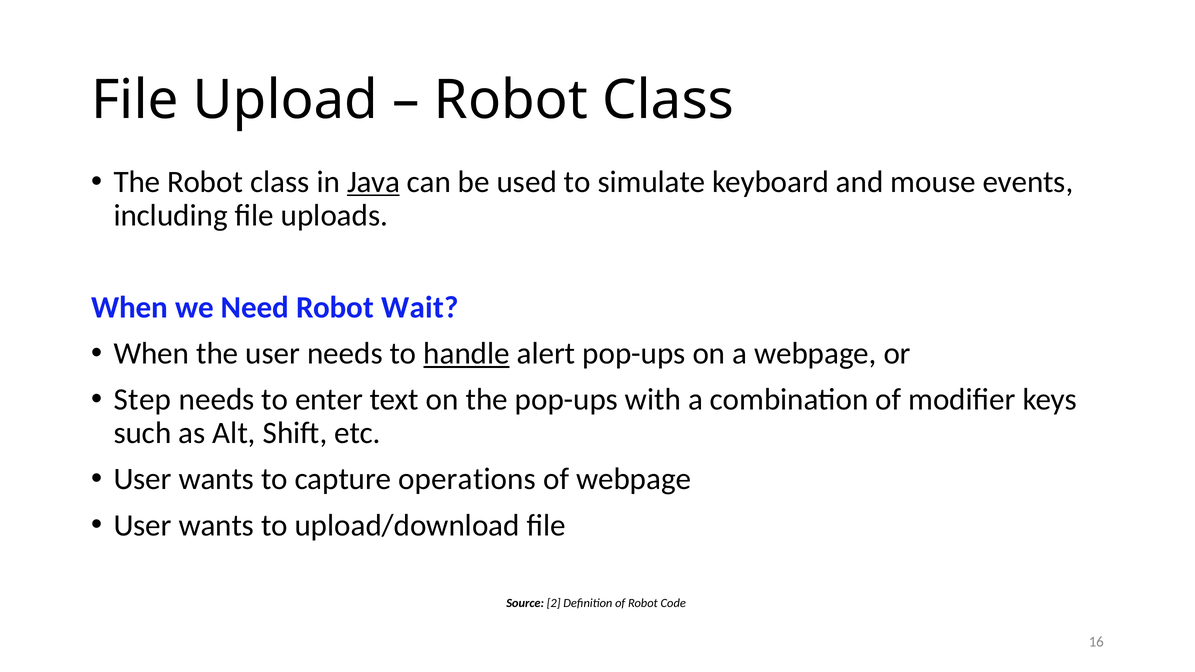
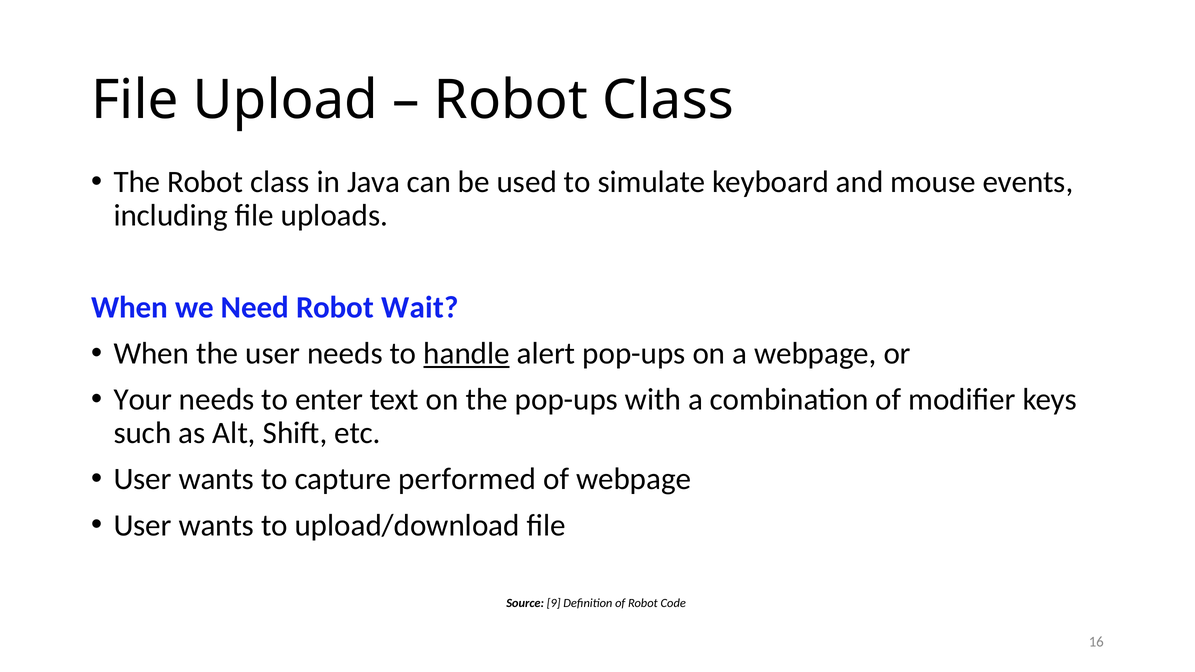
Java underline: present -> none
Step: Step -> Your
operations: operations -> performed
2: 2 -> 9
